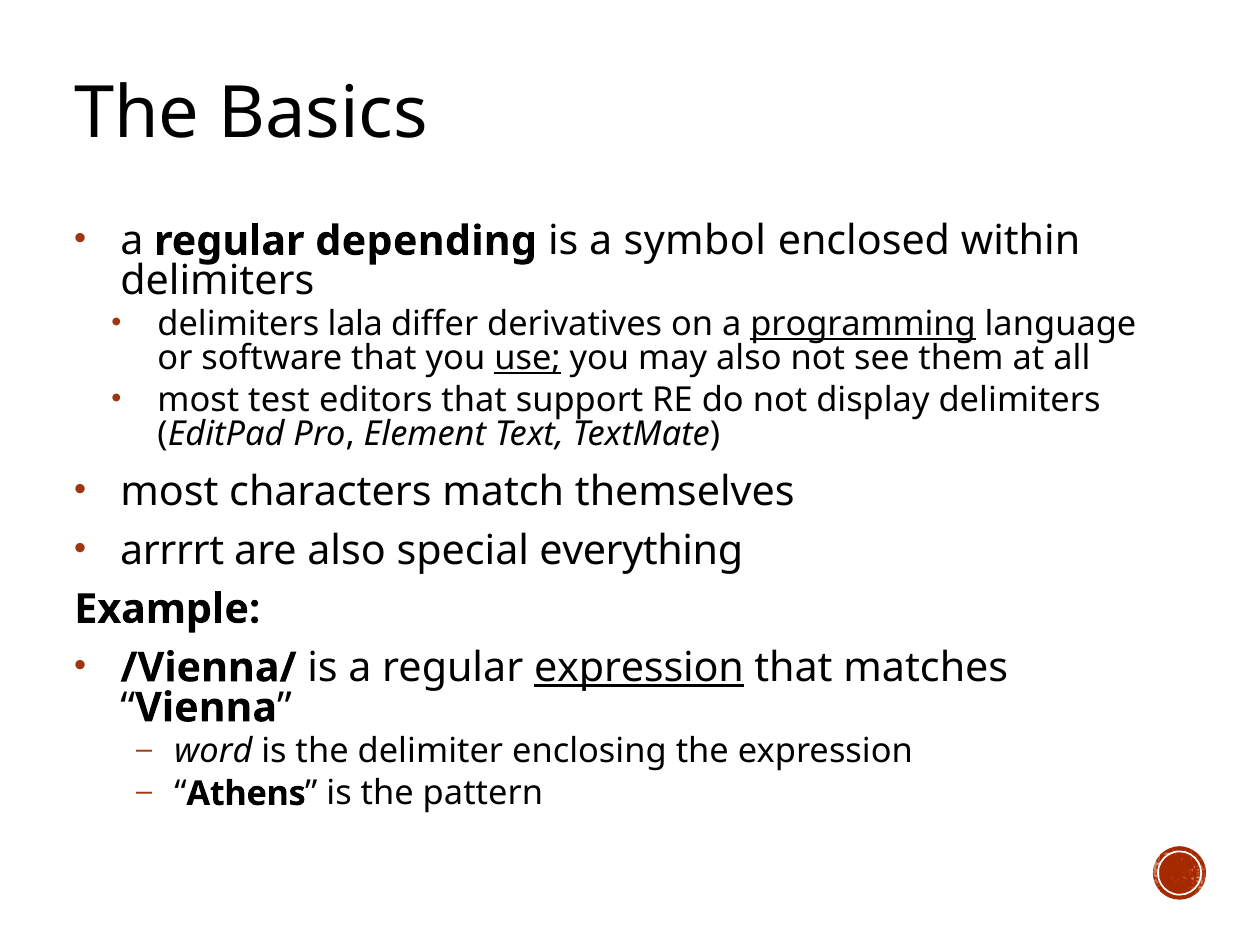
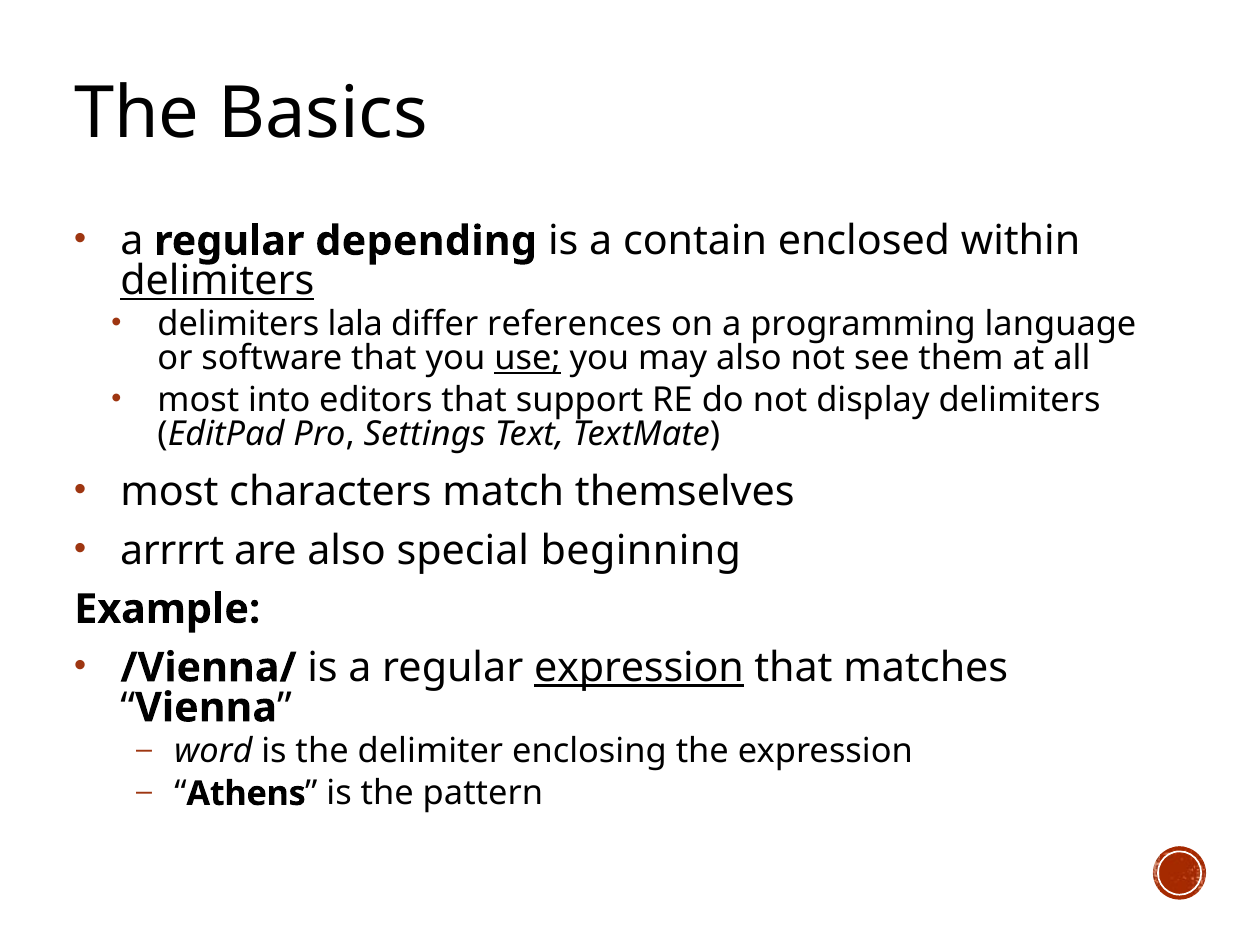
symbol: symbol -> contain
delimiters at (217, 281) underline: none -> present
derivatives: derivatives -> references
programming underline: present -> none
test: test -> into
Element: Element -> Settings
everything: everything -> beginning
